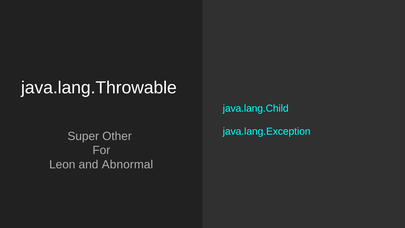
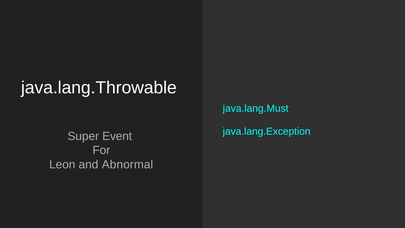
java.lang.Child: java.lang.Child -> java.lang.Must
Other: Other -> Event
